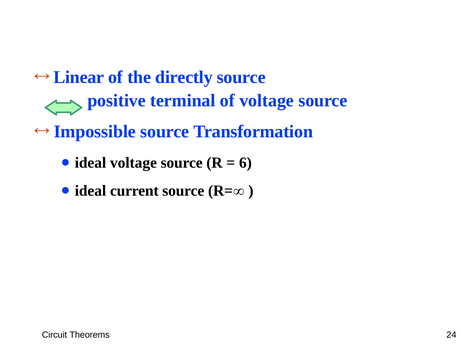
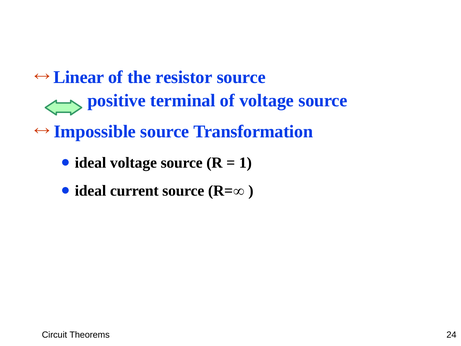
directly: directly -> resistor
6: 6 -> 1
